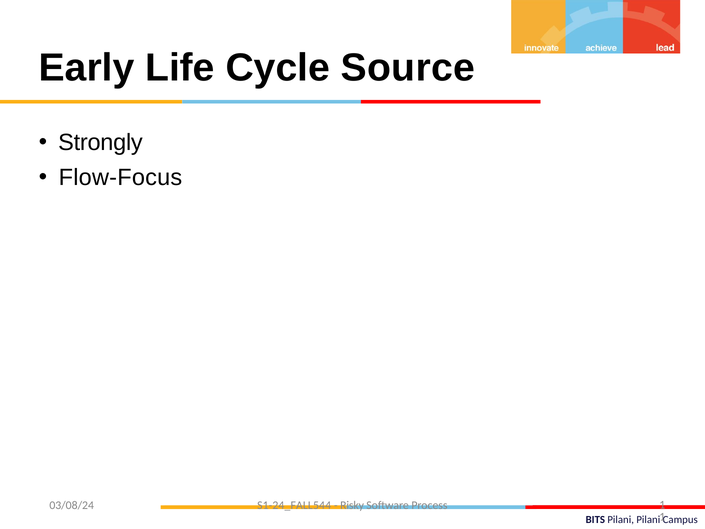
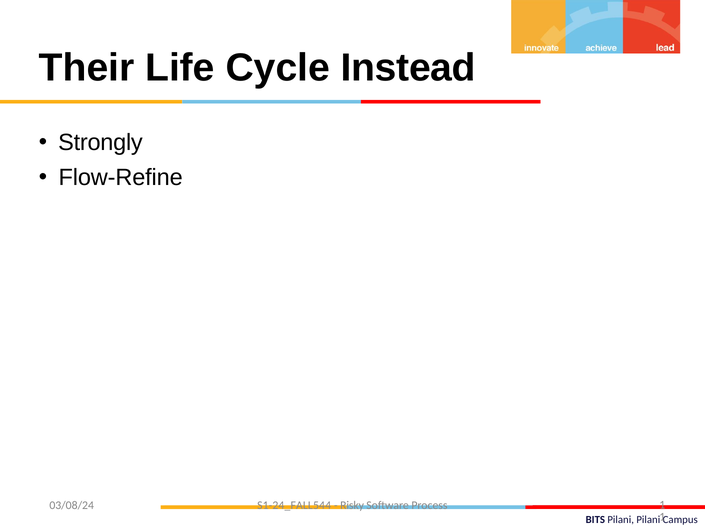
Early: Early -> Their
Source: Source -> Instead
Flow-Focus: Flow-Focus -> Flow-Refine
